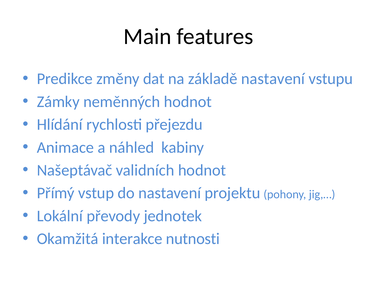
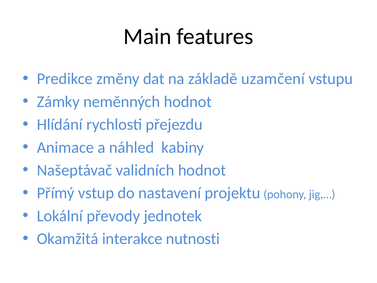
základě nastavení: nastavení -> uzamčení
